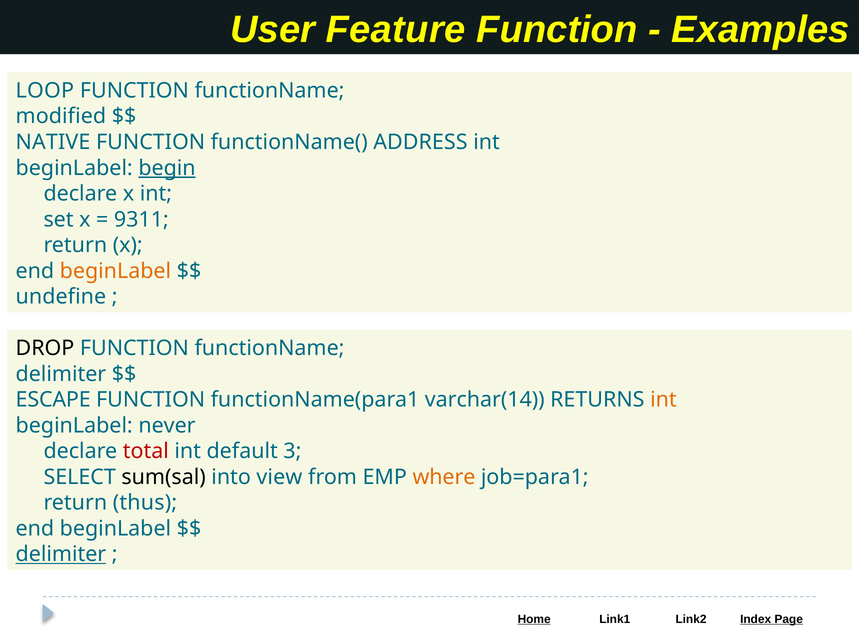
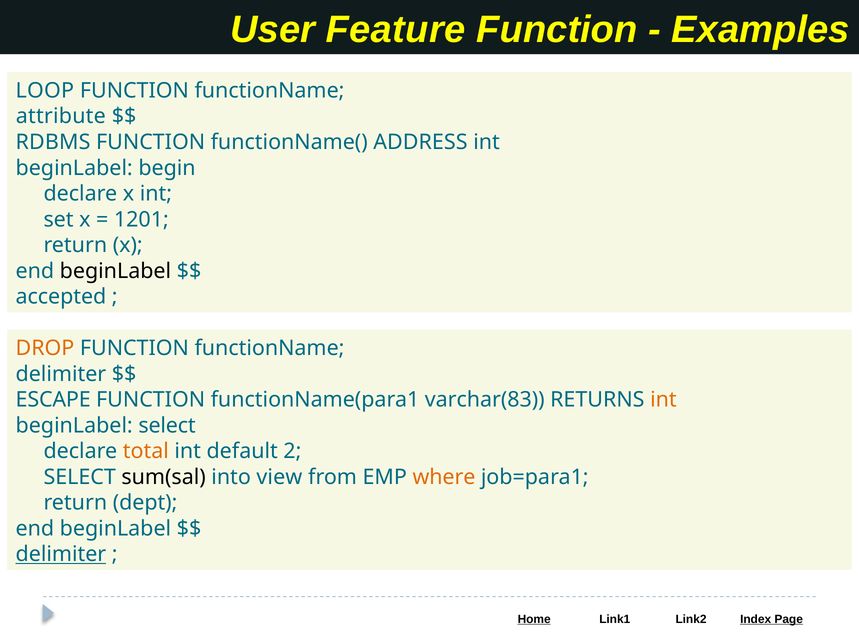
modified: modified -> attribute
NATIVE: NATIVE -> RDBMS
begin underline: present -> none
9311: 9311 -> 1201
beginLabel at (115, 271) colour: orange -> black
undefine: undefine -> accepted
DROP colour: black -> orange
varchar(14: varchar(14 -> varchar(83
beginLabel never: never -> select
total colour: red -> orange
3: 3 -> 2
thus: thus -> dept
